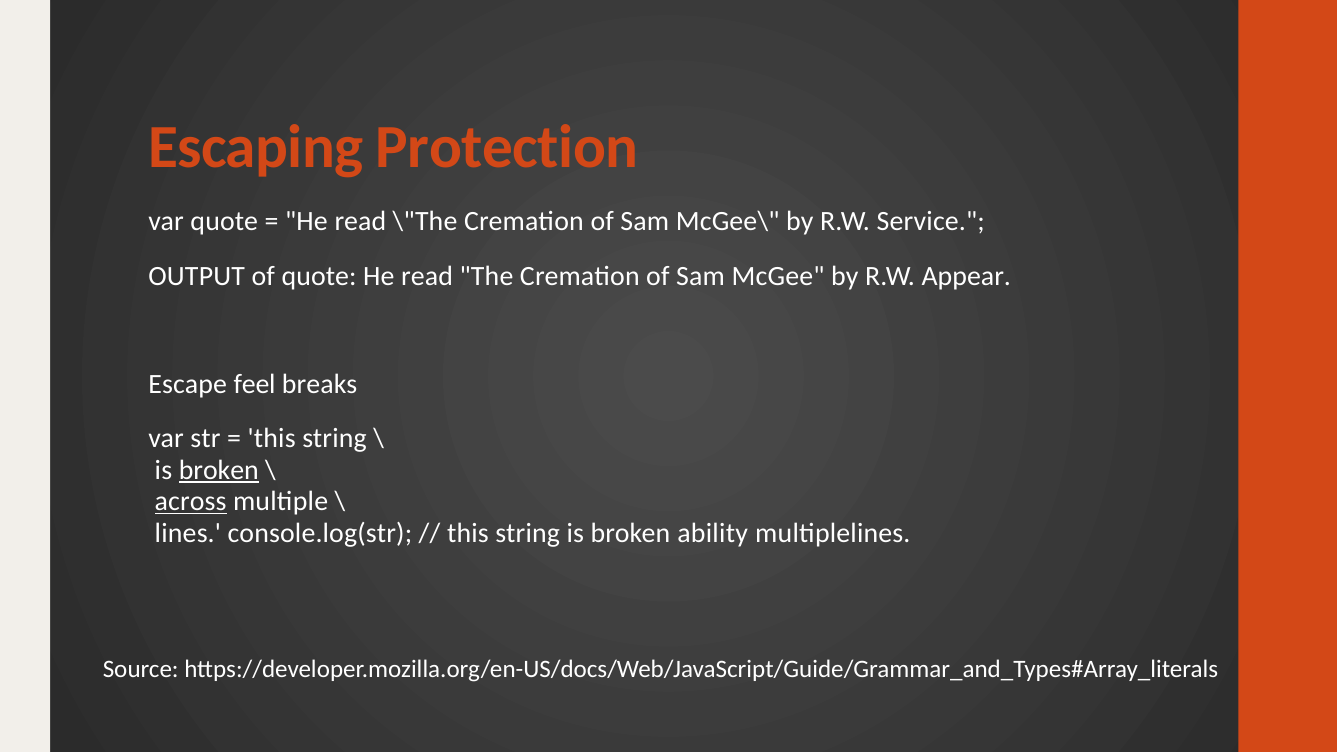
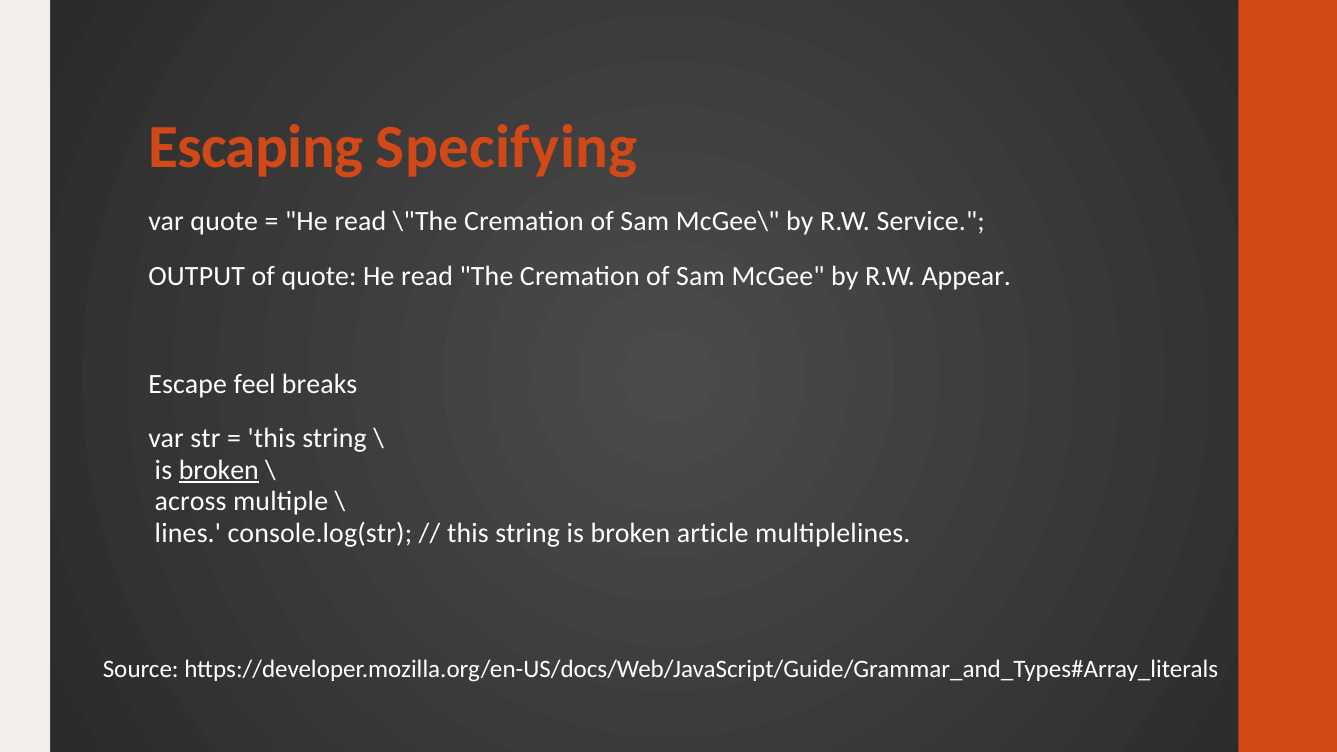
Protection: Protection -> Specifying
across underline: present -> none
ability: ability -> article
